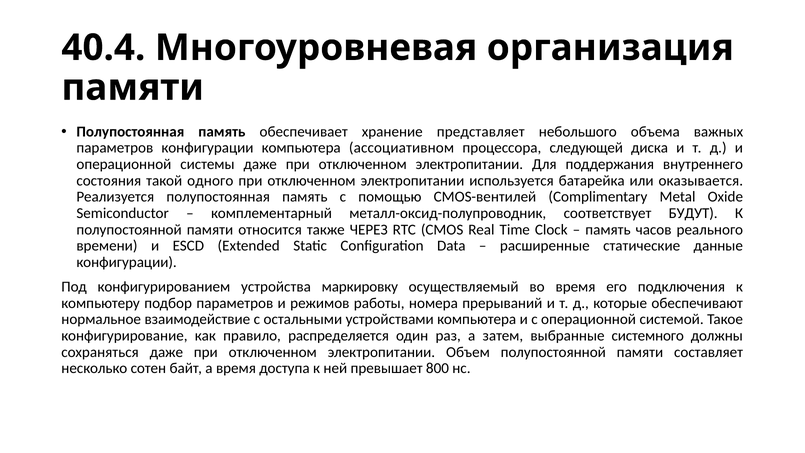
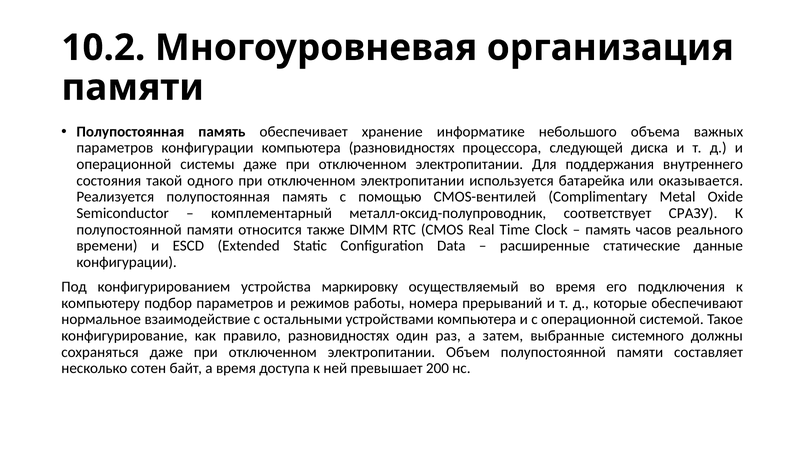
40.4: 40.4 -> 10.2
представляет: представляет -> информатике
компьютера ассоциативном: ассоциативном -> разновидностях
БУДУТ: БУДУТ -> СРАЗУ
ЧЕРЕЗ: ЧЕРЕЗ -> DIMM
правило распределяется: распределяется -> разновидностях
800: 800 -> 200
